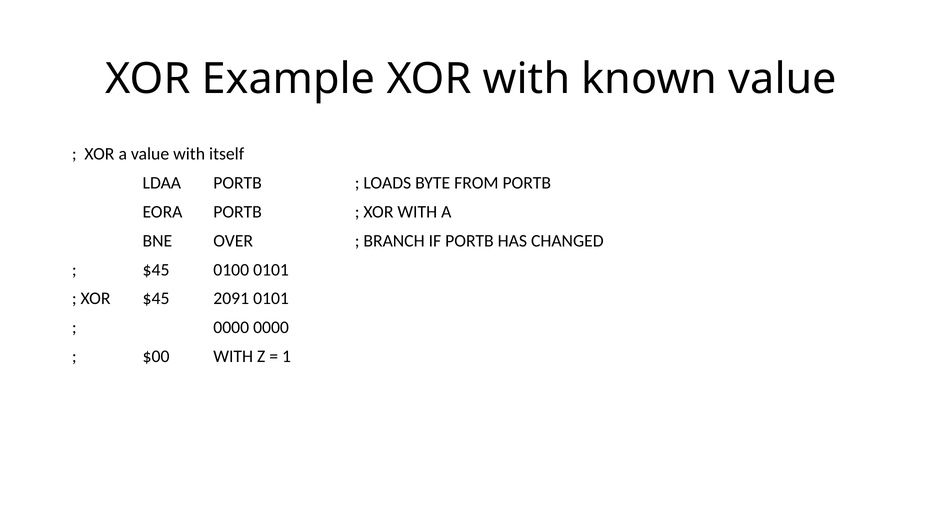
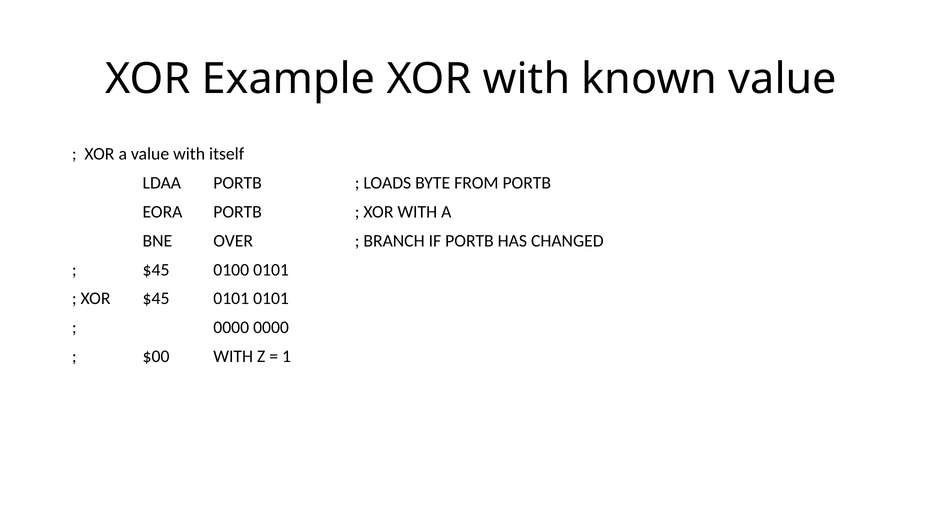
$45 2091: 2091 -> 0101
